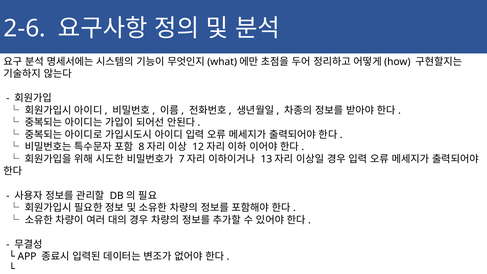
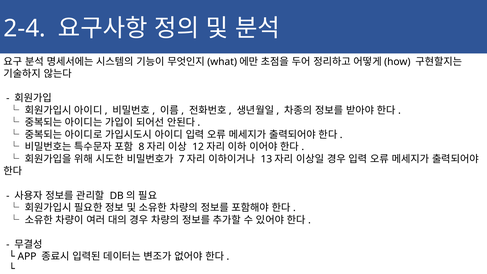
2-6: 2-6 -> 2-4
